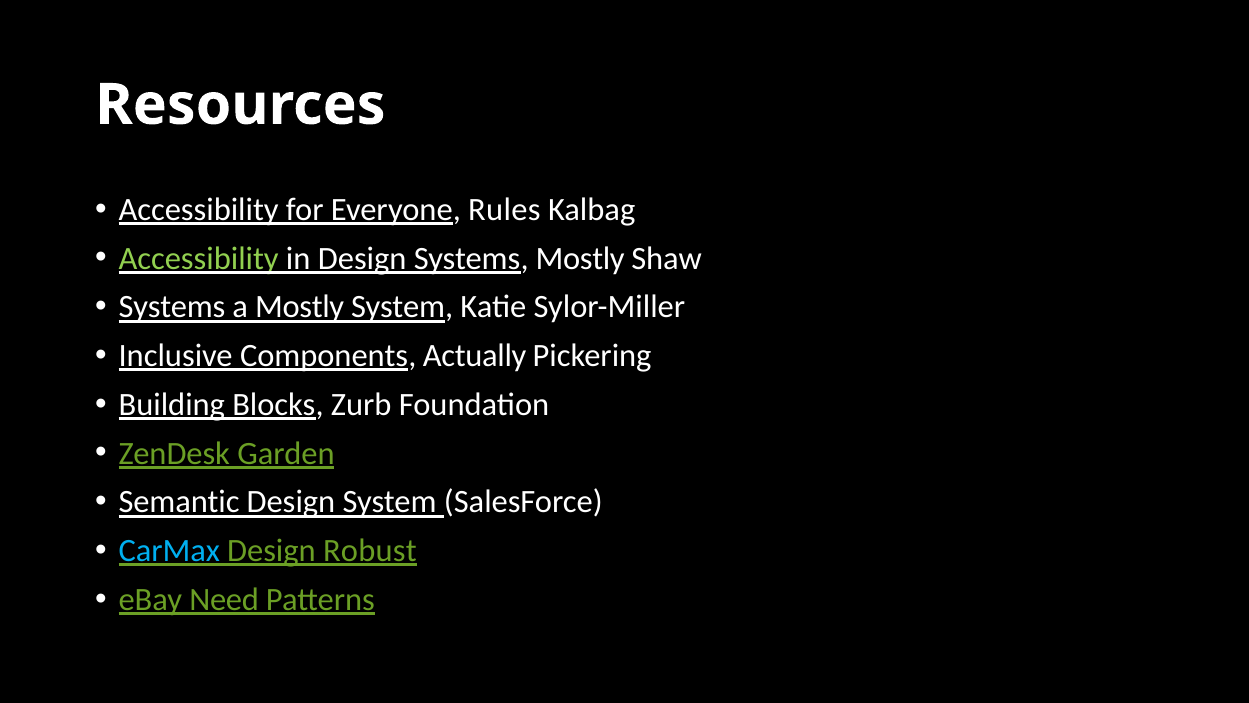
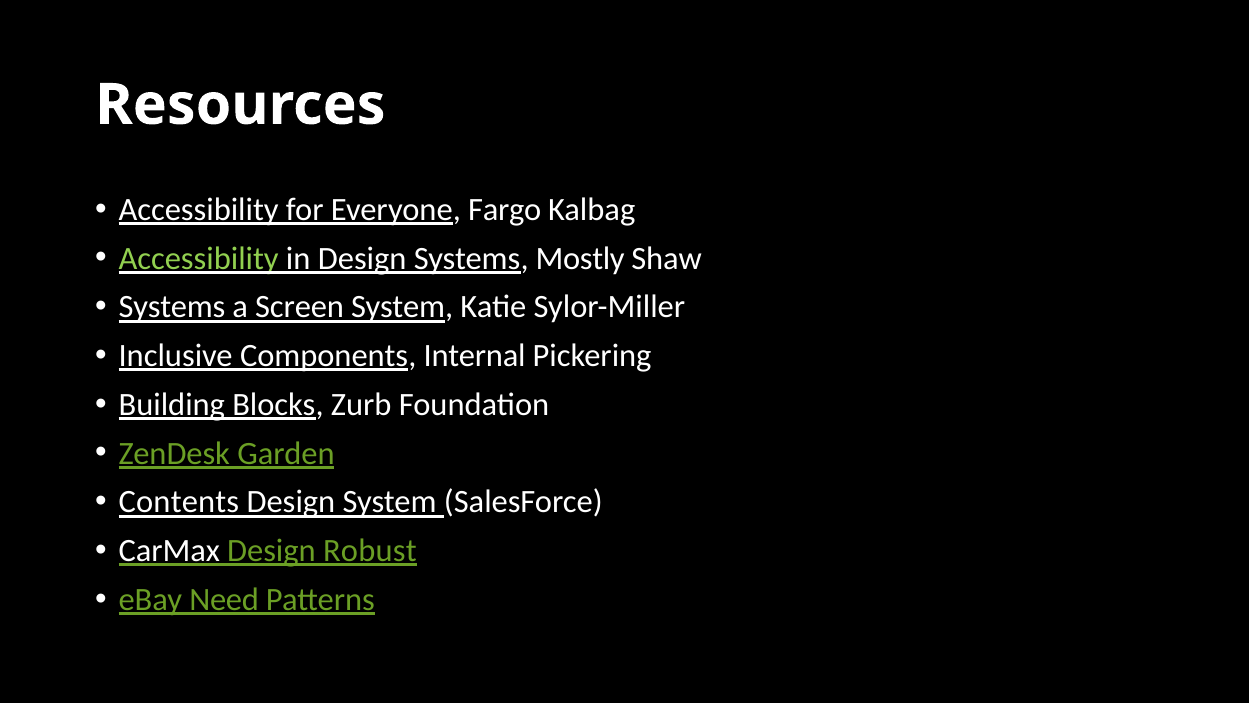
Rules: Rules -> Fargo
a Mostly: Mostly -> Screen
Actually: Actually -> Internal
Semantic: Semantic -> Contents
CarMax colour: light blue -> white
